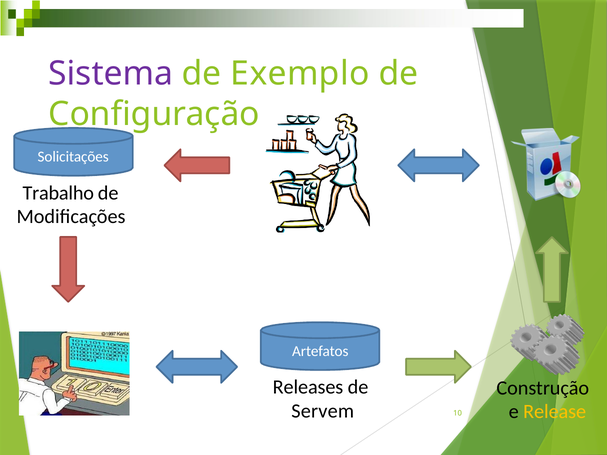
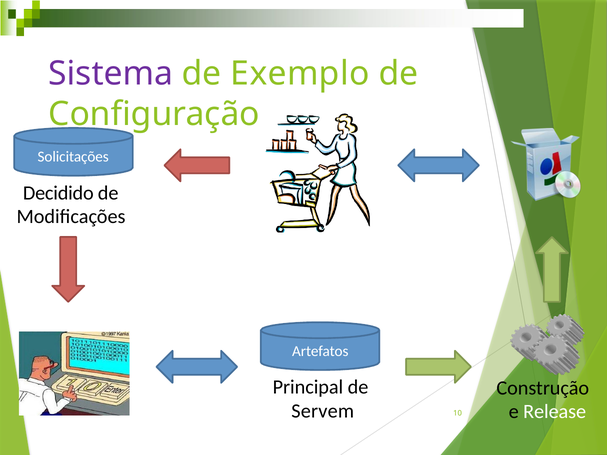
Trabalho: Trabalho -> Decidido
Releases: Releases -> Principal
Release colour: yellow -> white
